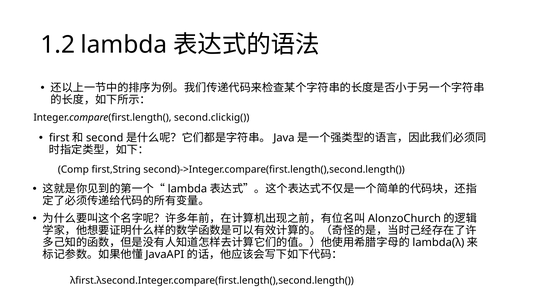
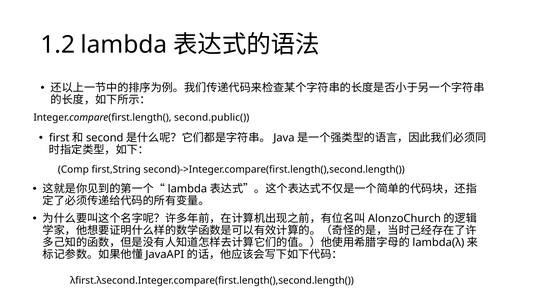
second.clickig(: second.clickig( -> second.public(
